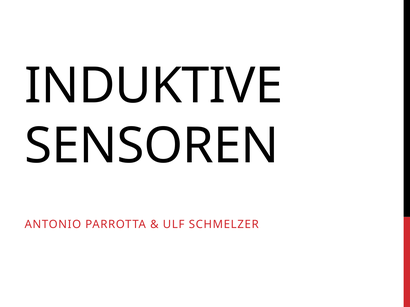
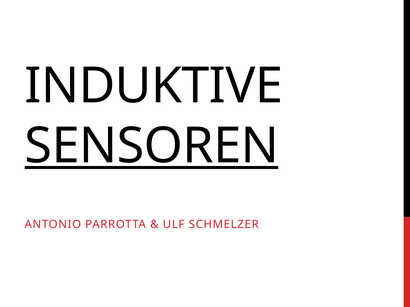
SENSOREN underline: none -> present
